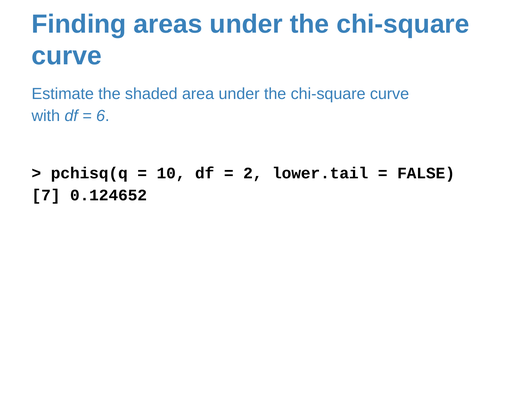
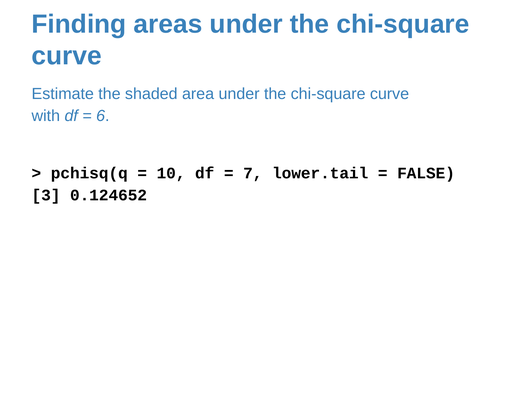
2: 2 -> 7
7: 7 -> 3
